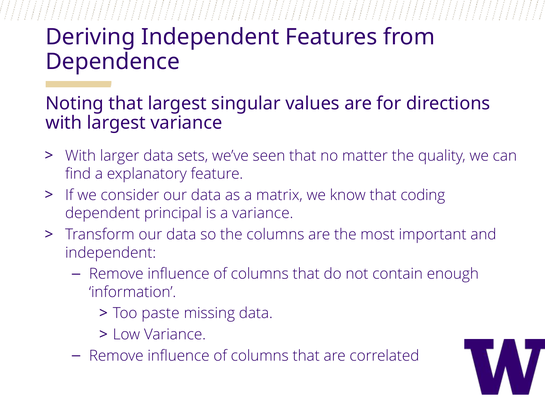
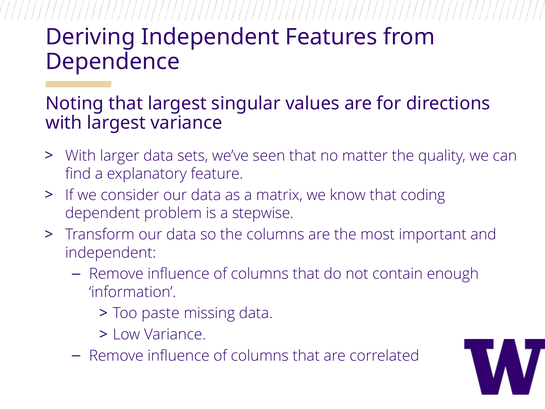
principal: principal -> problem
a variance: variance -> stepwise
